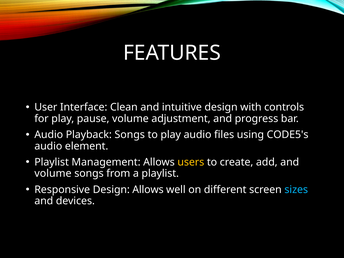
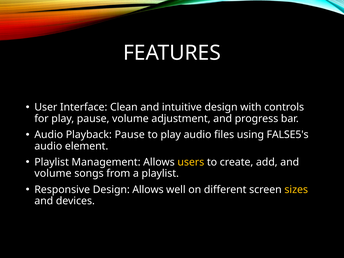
Playback Songs: Songs -> Pause
CODE5's: CODE5's -> FALSE5's
sizes colour: light blue -> yellow
